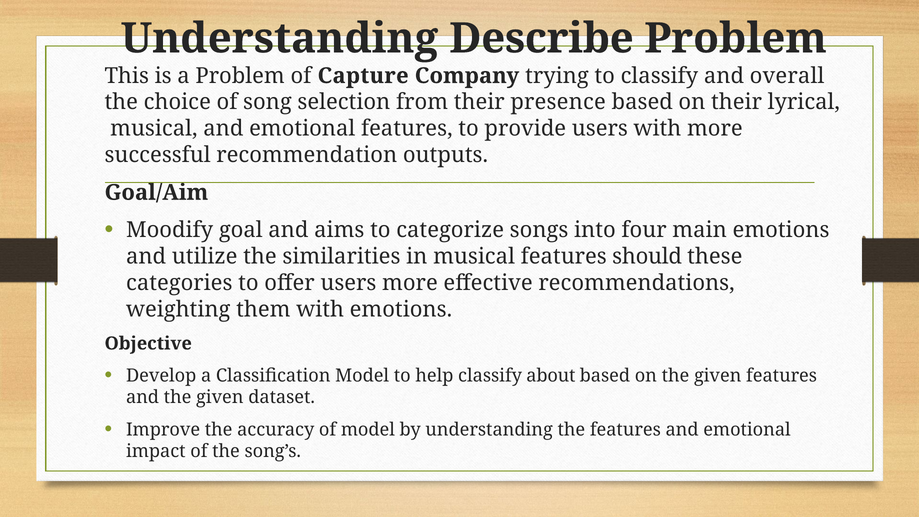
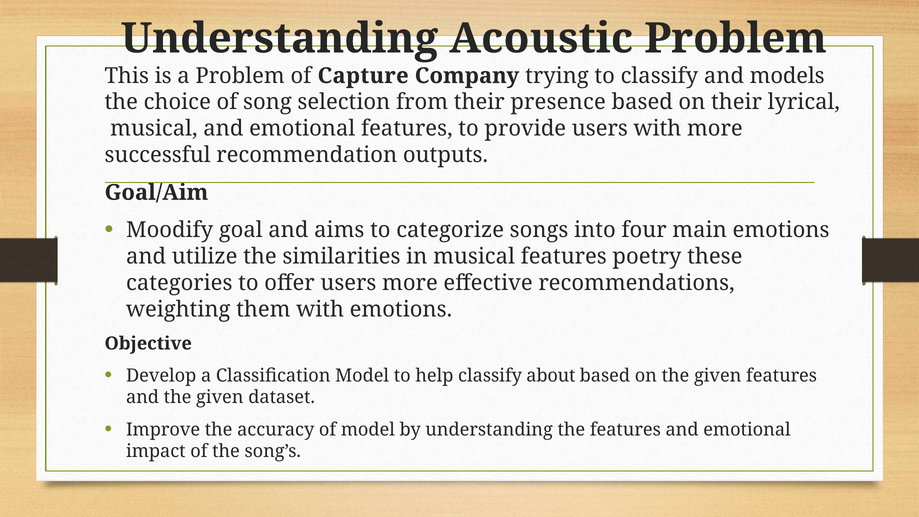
Describe: Describe -> Acoustic
overall: overall -> models
should: should -> poetry
